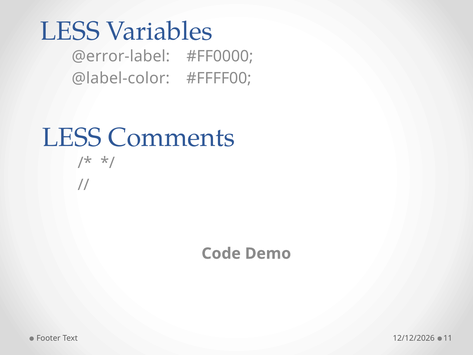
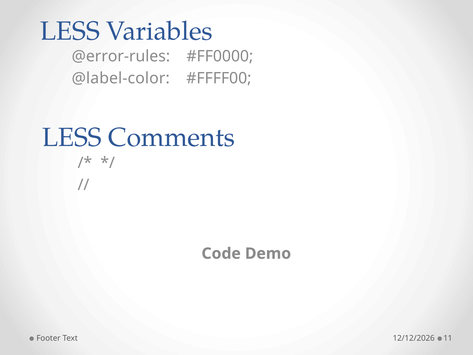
@error-label: @error-label -> @error-rules
